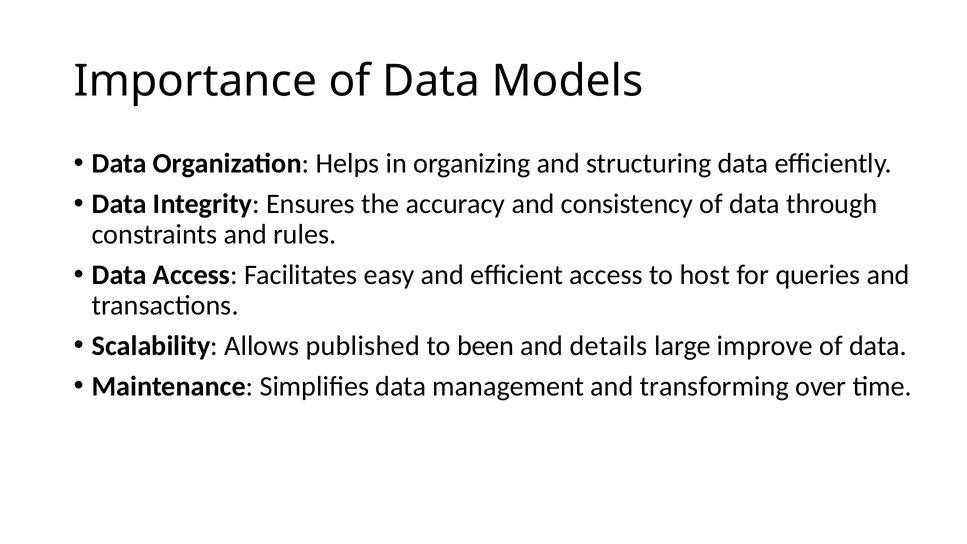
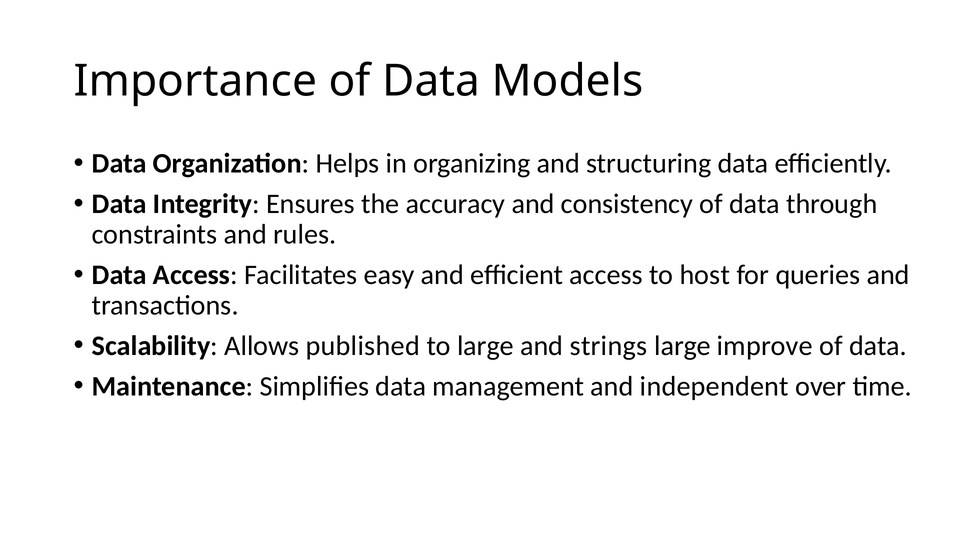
to been: been -> large
details: details -> strings
transforming: transforming -> independent
